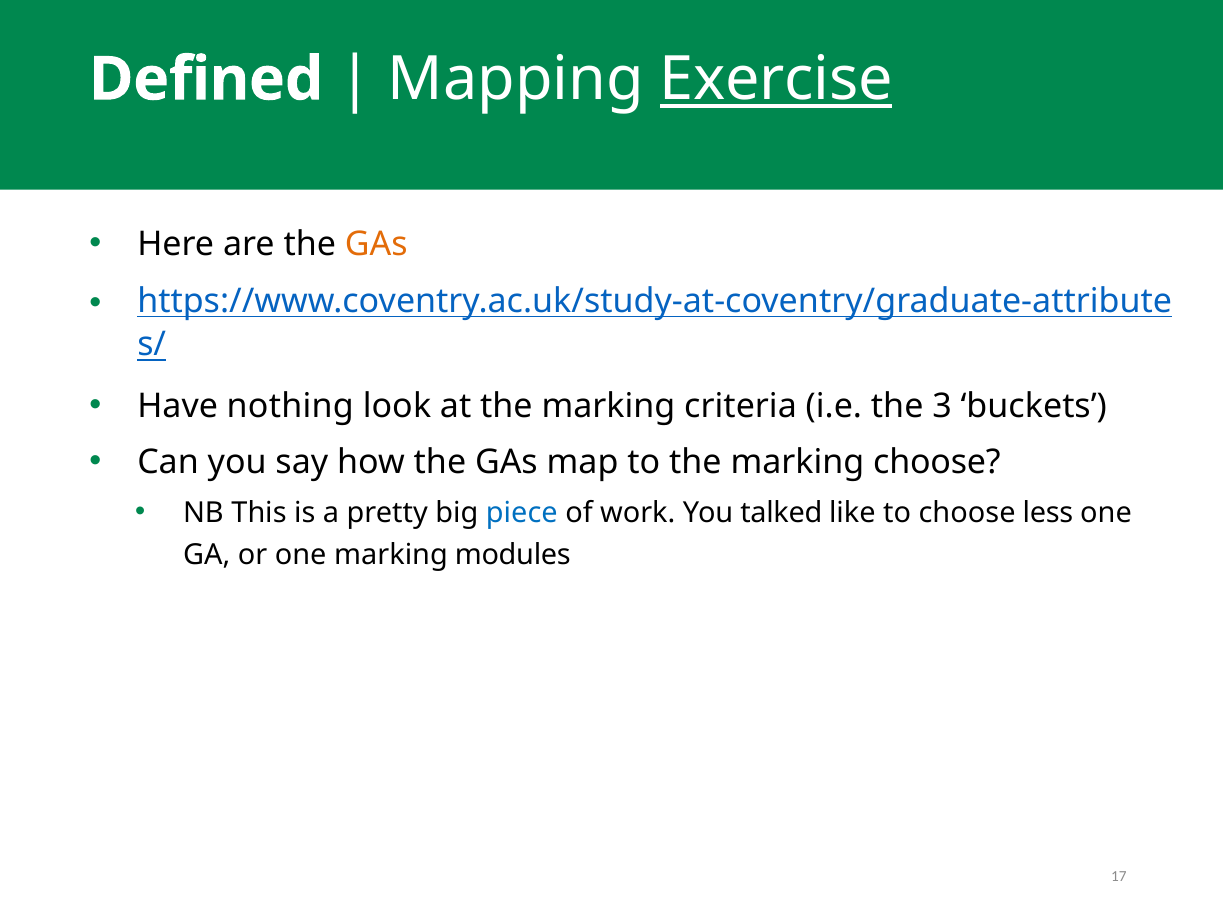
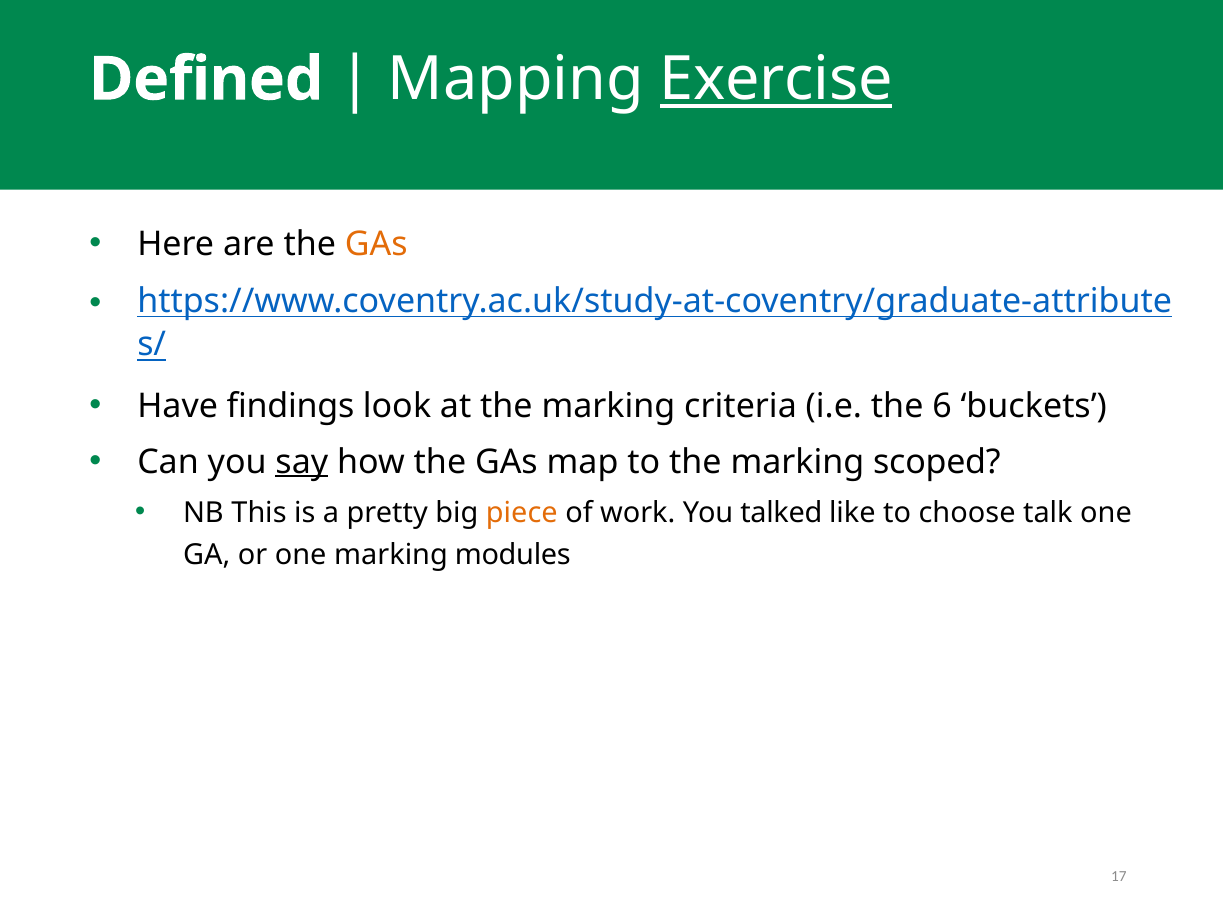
nothing: nothing -> findings
3: 3 -> 6
say underline: none -> present
marking choose: choose -> scoped
piece colour: blue -> orange
less: less -> talk
